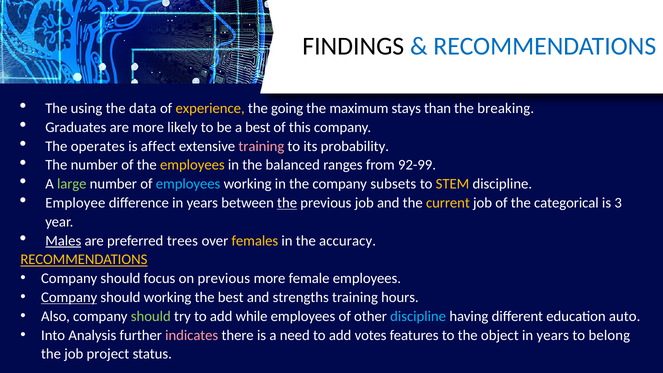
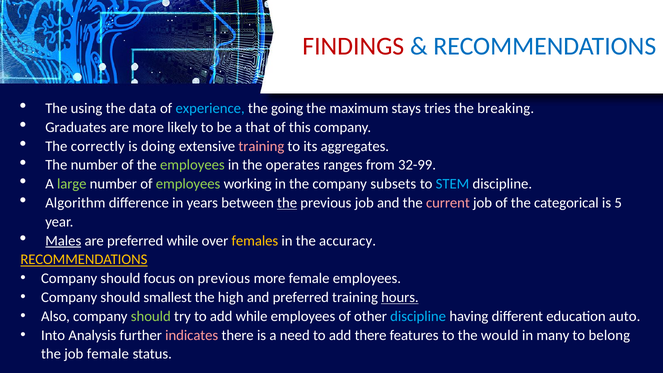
FINDINGS colour: black -> red
experience colour: yellow -> light blue
than: than -> tries
a best: best -> that
operates: operates -> correctly
affect: affect -> doing
probability: probability -> aggregates
employees at (192, 165) colour: yellow -> light green
balanced: balanced -> operates
92-99: 92-99 -> 32-99
employees at (188, 184) colour: light blue -> light green
STEM colour: yellow -> light blue
Employee: Employee -> Algorithm
current colour: yellow -> pink
3: 3 -> 5
preferred trees: trees -> while
Company at (69, 297) underline: present -> none
should working: working -> smallest
the best: best -> high
and strengths: strengths -> preferred
hours underline: none -> present
add votes: votes -> there
object: object -> would
years at (553, 335): years -> many
job project: project -> female
